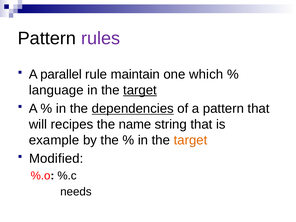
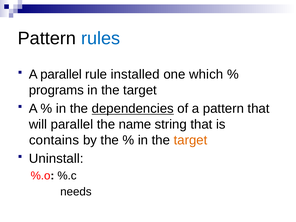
rules colour: purple -> blue
maintain: maintain -> installed
language: language -> programs
target at (140, 90) underline: present -> none
will recipes: recipes -> parallel
example: example -> contains
Modified: Modified -> Uninstall
